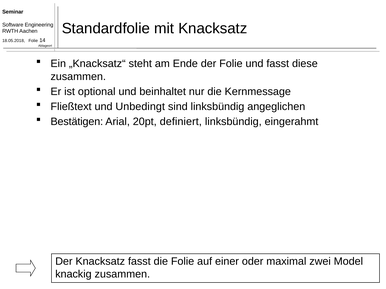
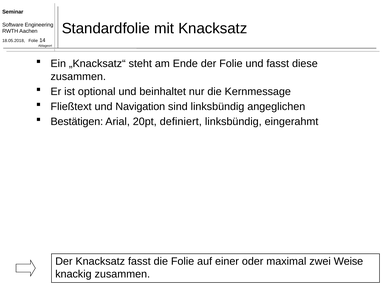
Unbedingt: Unbedingt -> Navigation
Model: Model -> Weise
